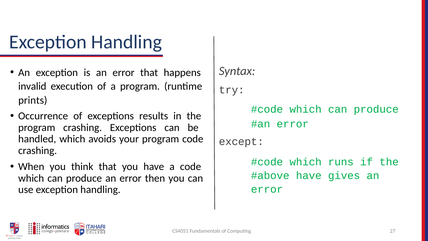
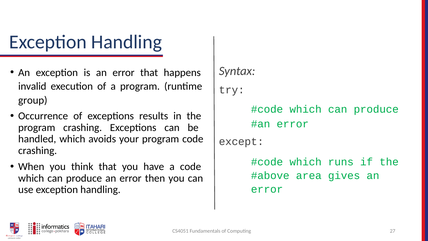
prints: prints -> group
have at (309, 175): have -> area
